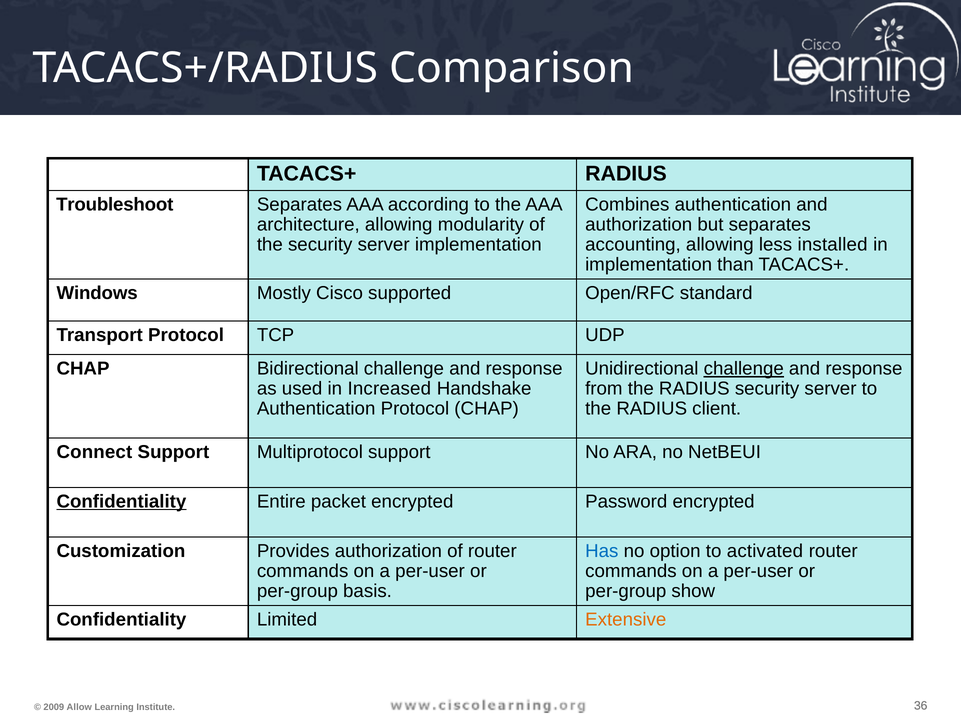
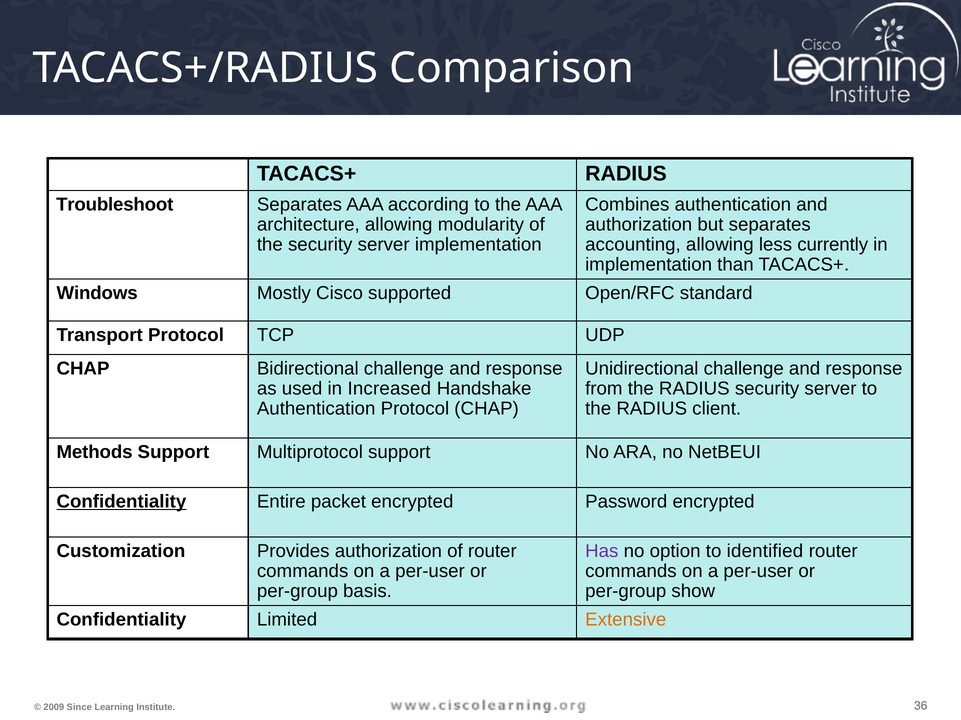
installed: installed -> currently
challenge at (744, 369) underline: present -> none
Connect: Connect -> Methods
Has colour: blue -> purple
activated: activated -> identified
Allow: Allow -> Since
